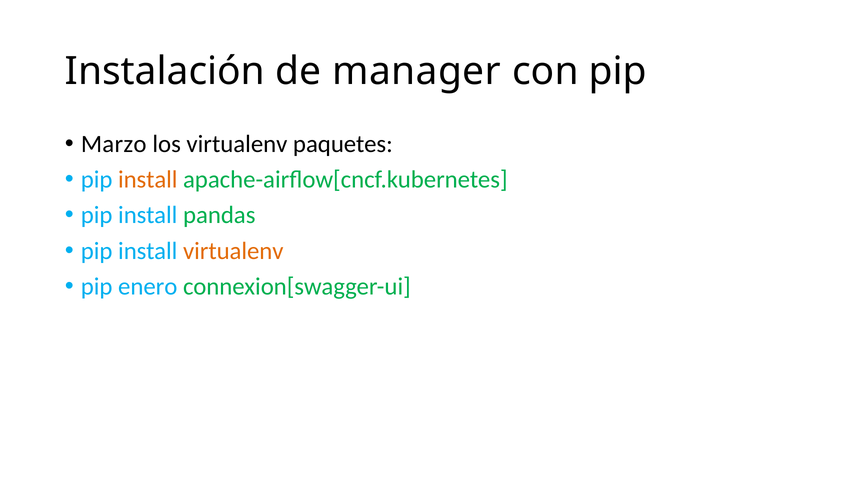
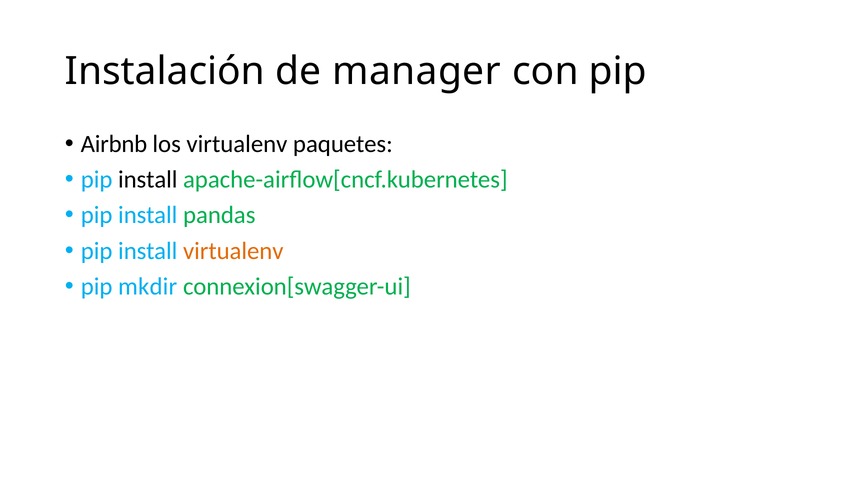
Marzo: Marzo -> Airbnb
install at (148, 179) colour: orange -> black
enero: enero -> mkdir
